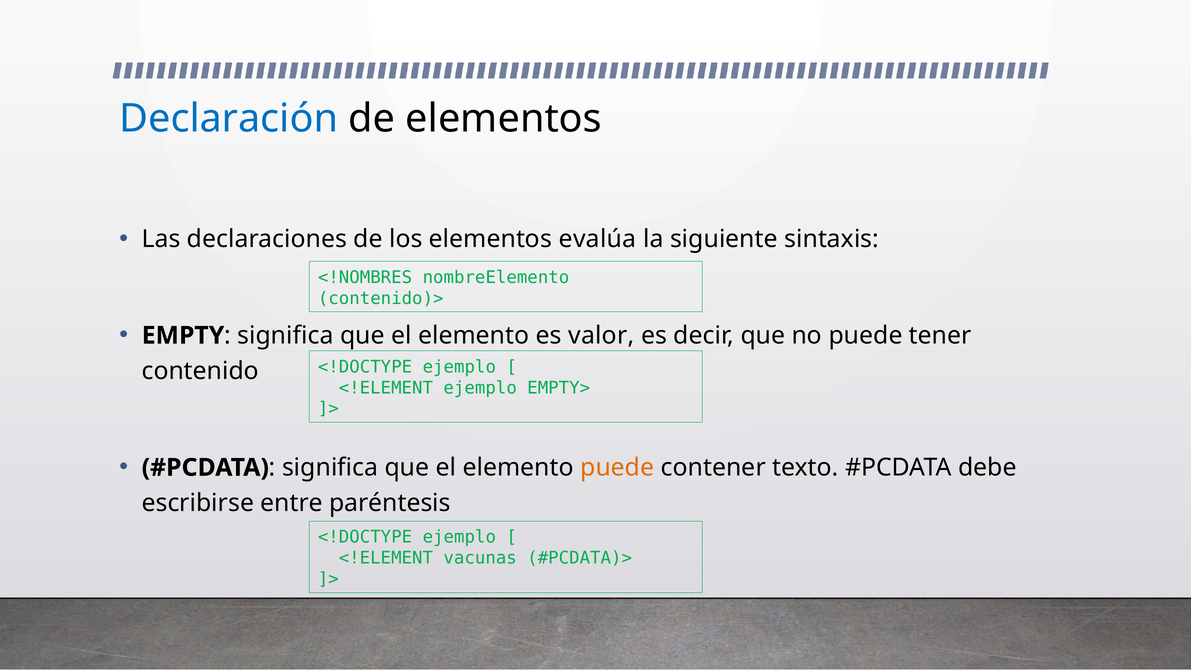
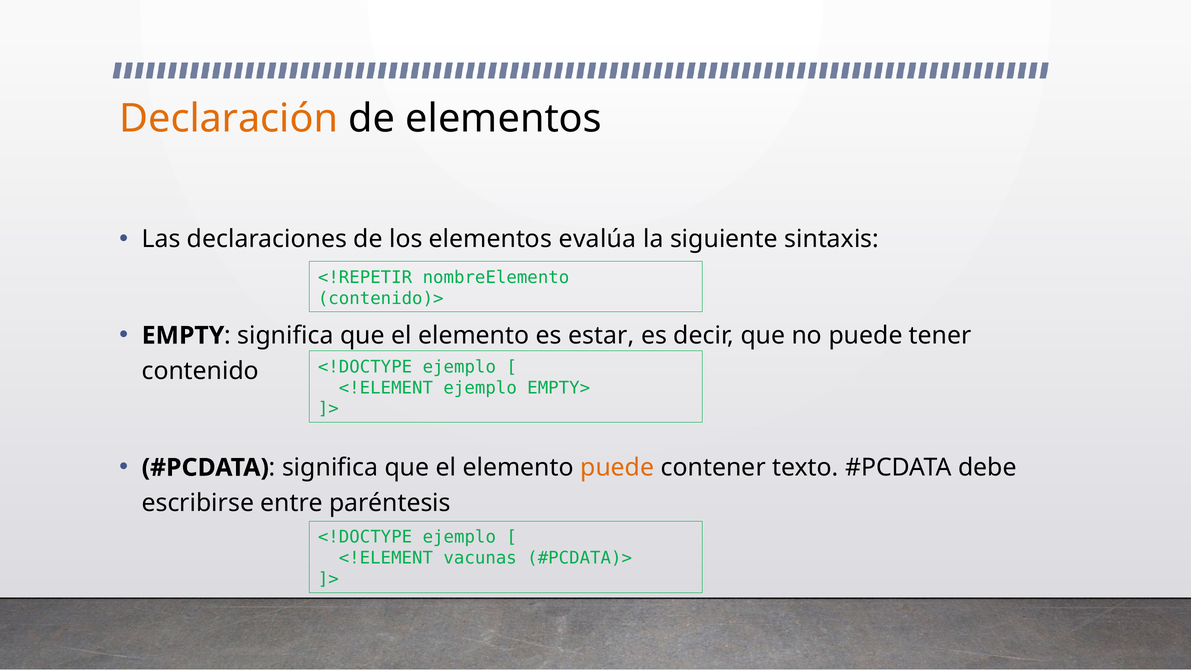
Declaración colour: blue -> orange
<!NOMBRES: <!NOMBRES -> <!REPETIR
valor: valor -> estar
